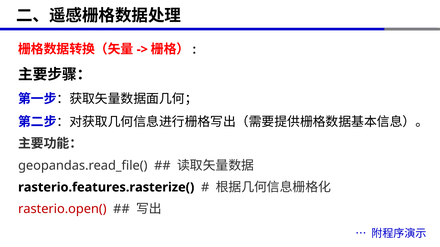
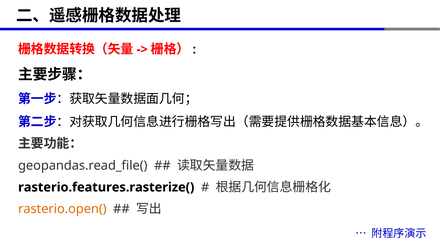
rasterio.open( colour: red -> orange
